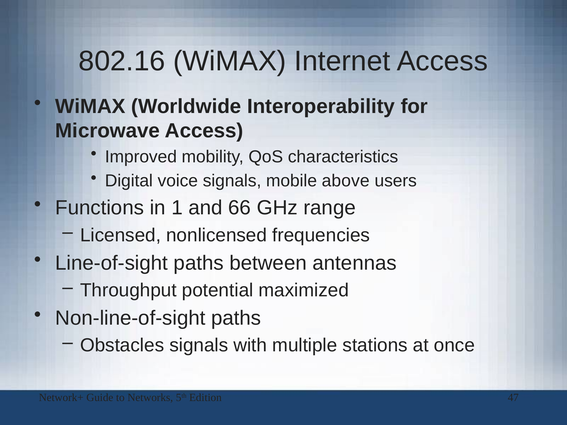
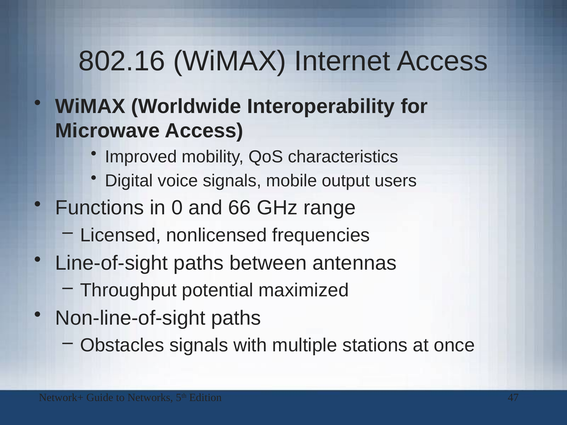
above: above -> output
1: 1 -> 0
